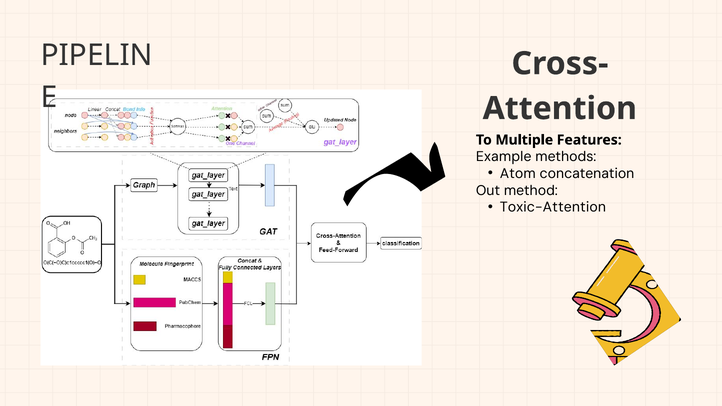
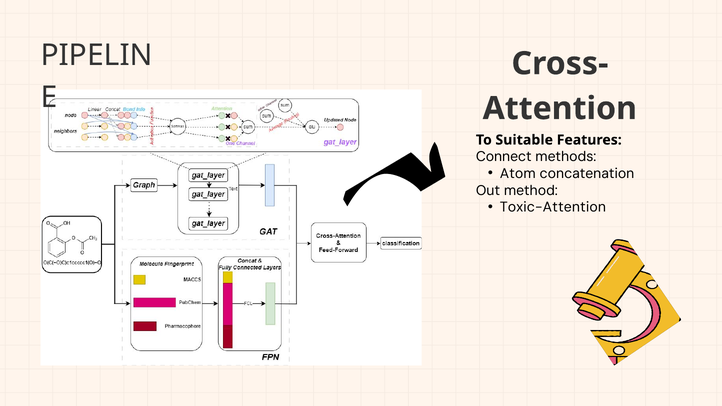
Multiple: Multiple -> Suitable
Example: Example -> Connect
